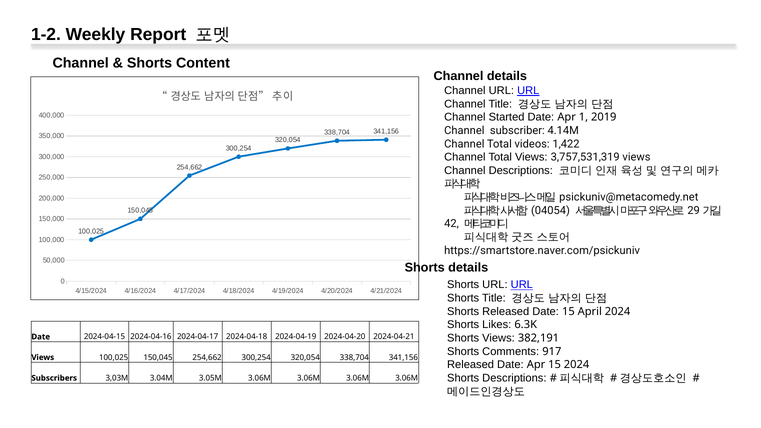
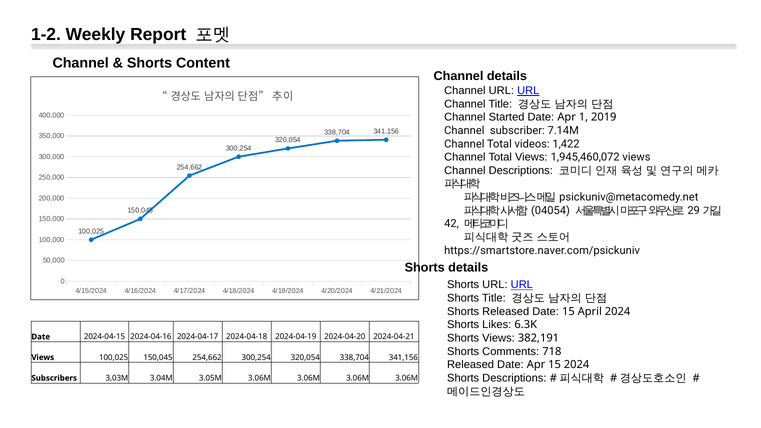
4.14M: 4.14M -> 7.14M
3,757,531,319: 3,757,531,319 -> 1,945,460,072
917: 917 -> 718
